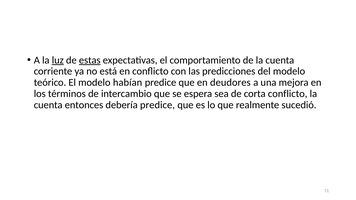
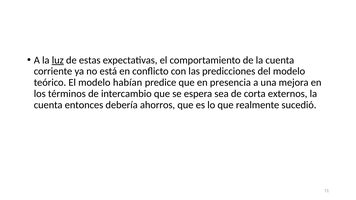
estas underline: present -> none
deudores: deudores -> presencia
corta conflicto: conflicto -> externos
debería predice: predice -> ahorros
